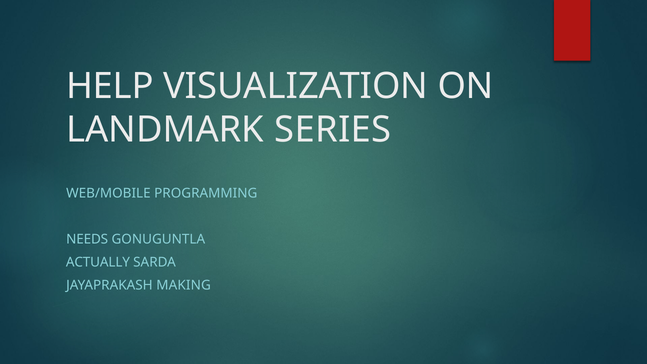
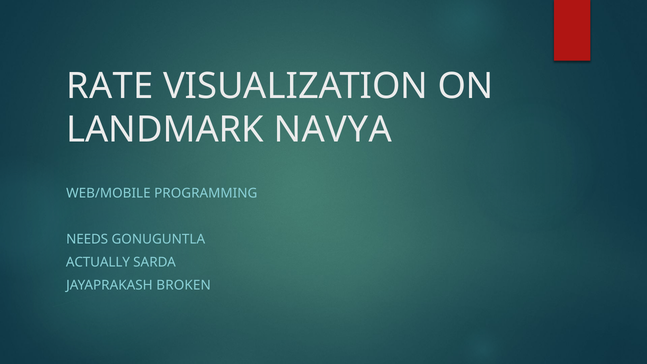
HELP: HELP -> RATE
SERIES: SERIES -> NAVYA
MAKING: MAKING -> BROKEN
